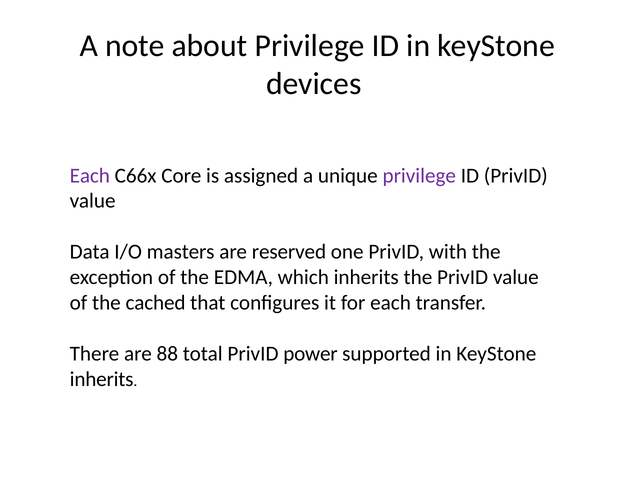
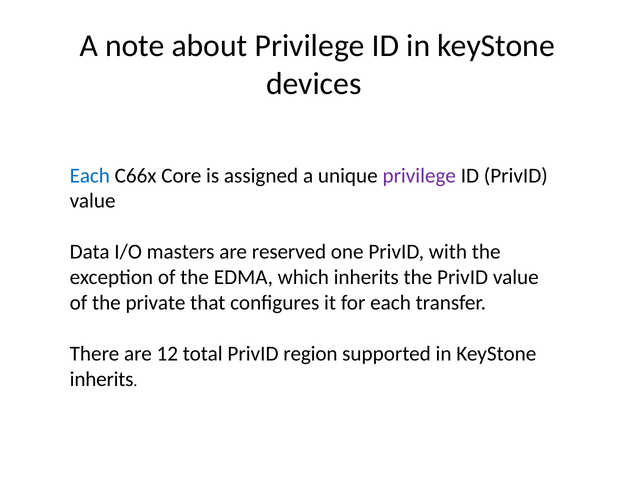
Each at (90, 175) colour: purple -> blue
cached: cached -> private
88: 88 -> 12
power: power -> region
